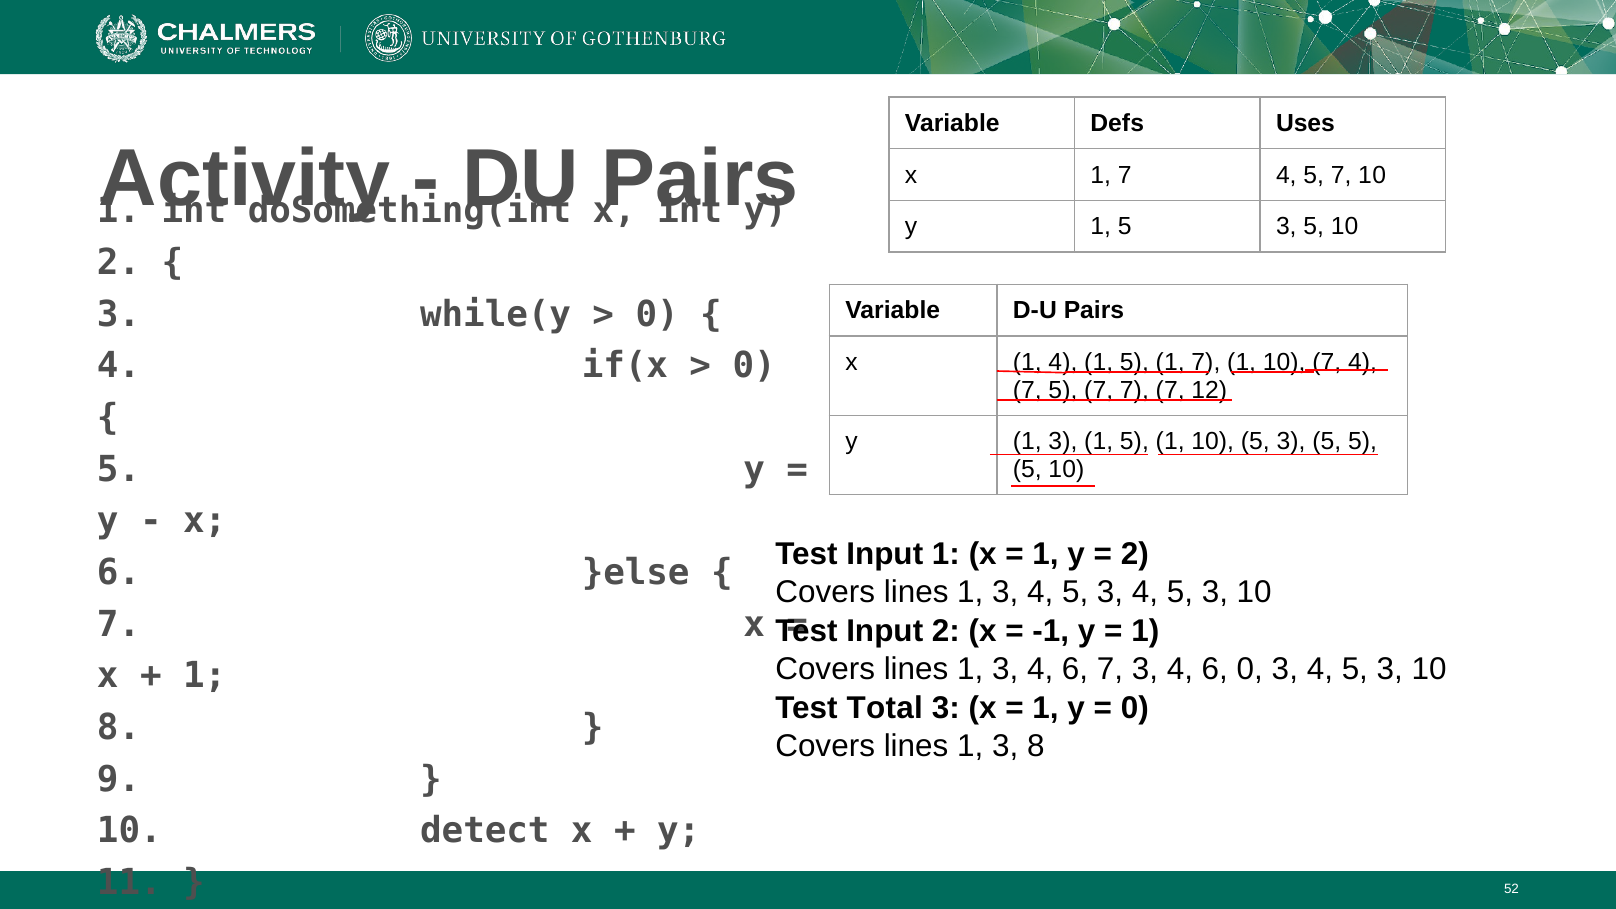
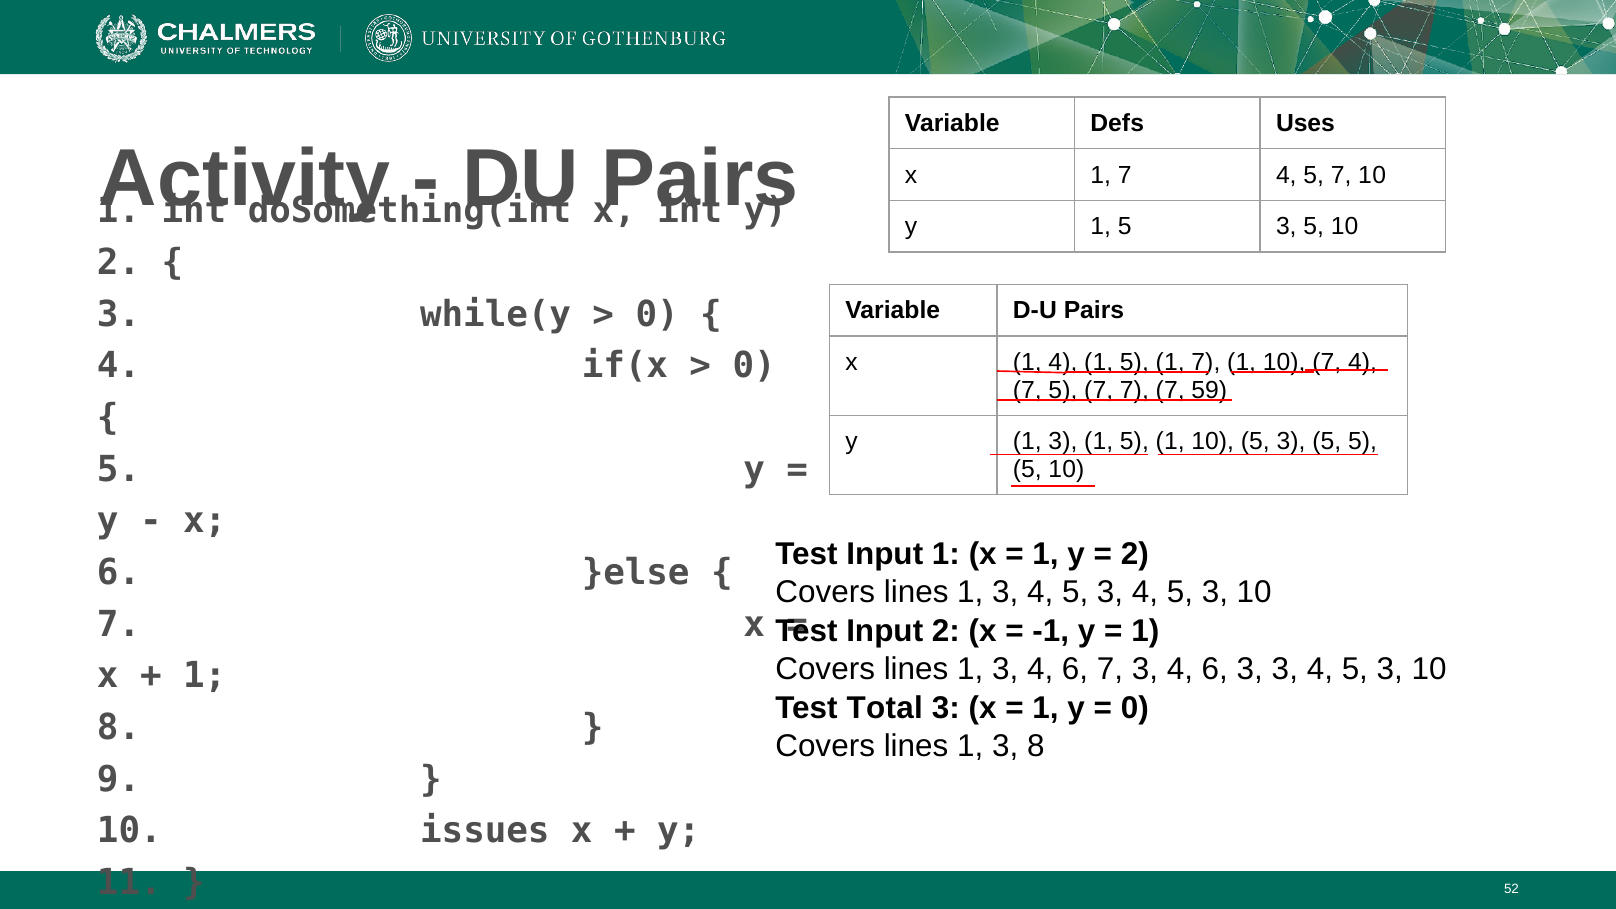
12: 12 -> 59
6 0: 0 -> 3
detect: detect -> issues
